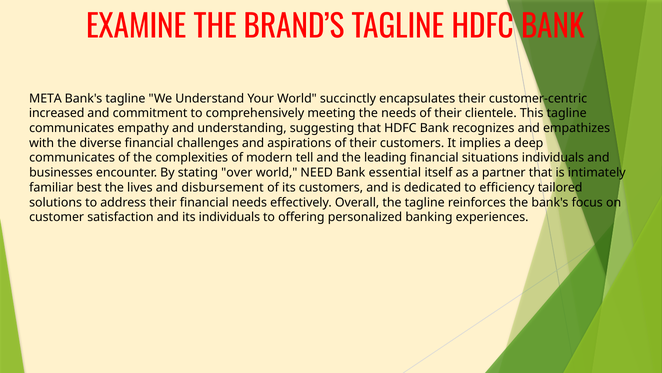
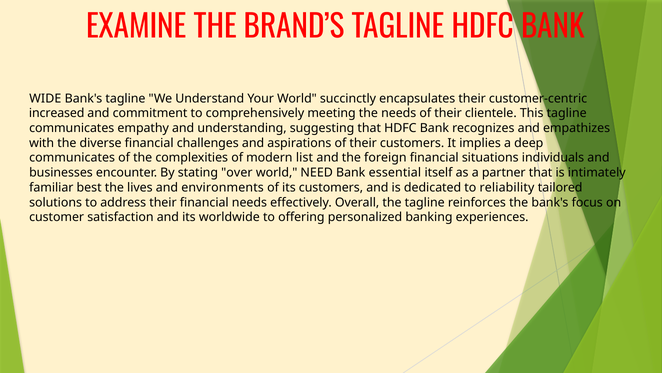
META: META -> WIDE
tell: tell -> list
leading: leading -> foreign
disbursement: disbursement -> environments
efficiency: efficiency -> reliability
its individuals: individuals -> worldwide
